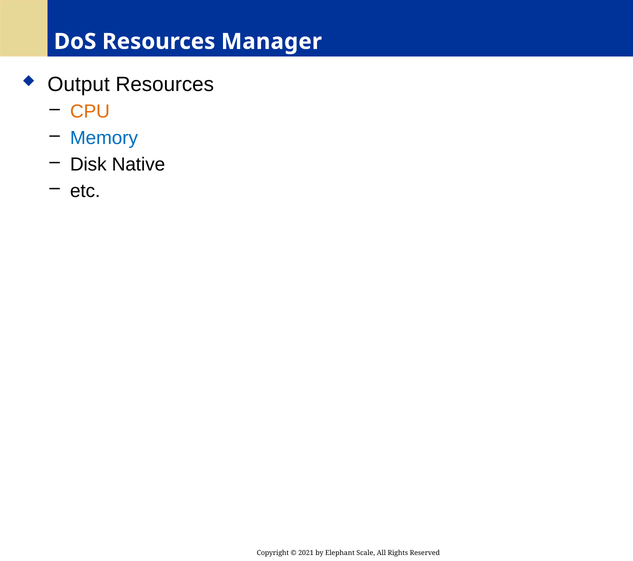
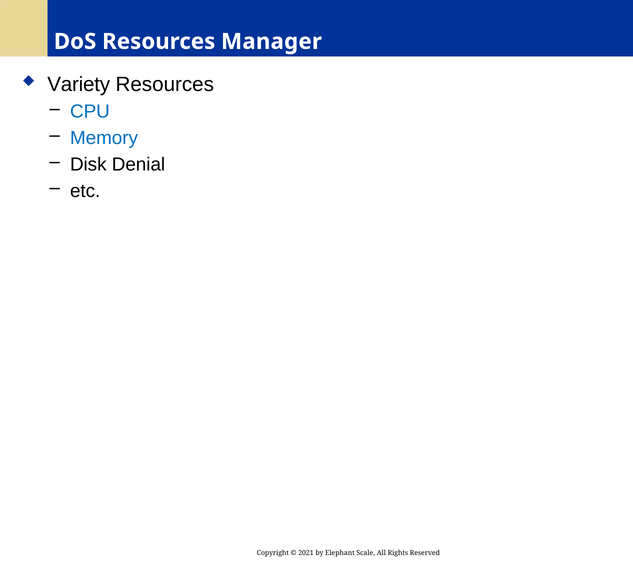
Output: Output -> Variety
CPU colour: orange -> blue
Native: Native -> Denial
